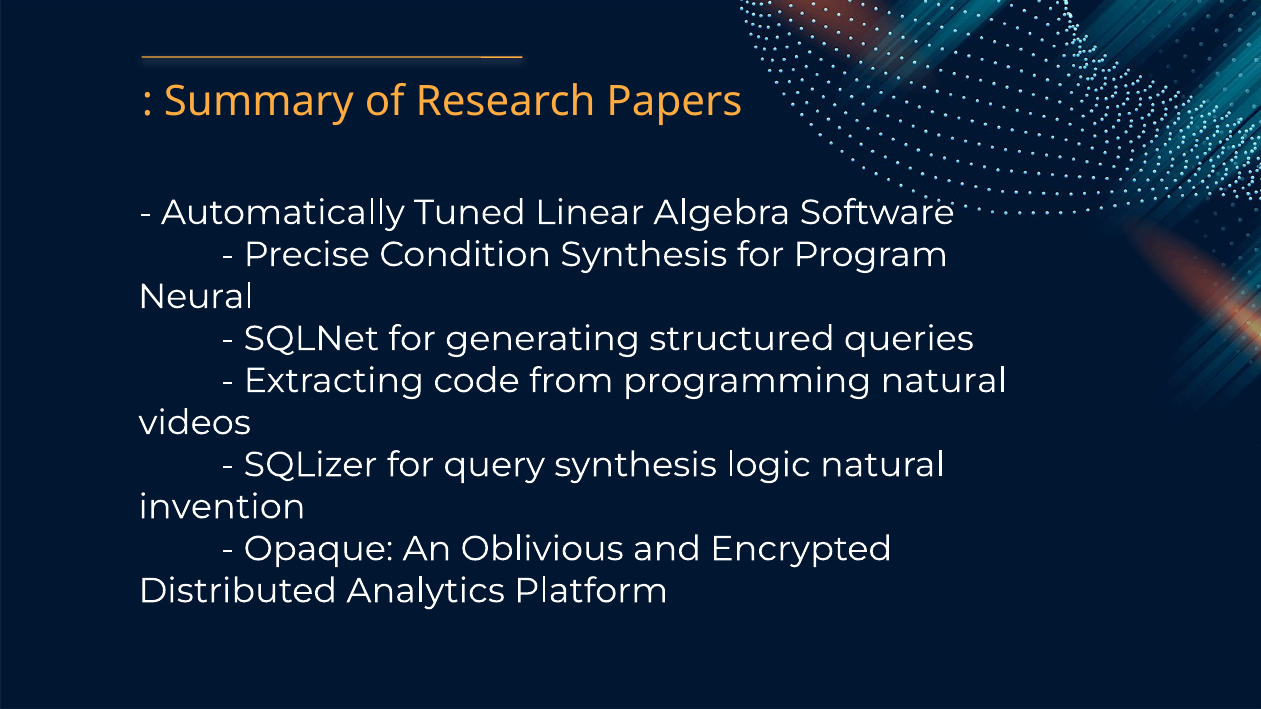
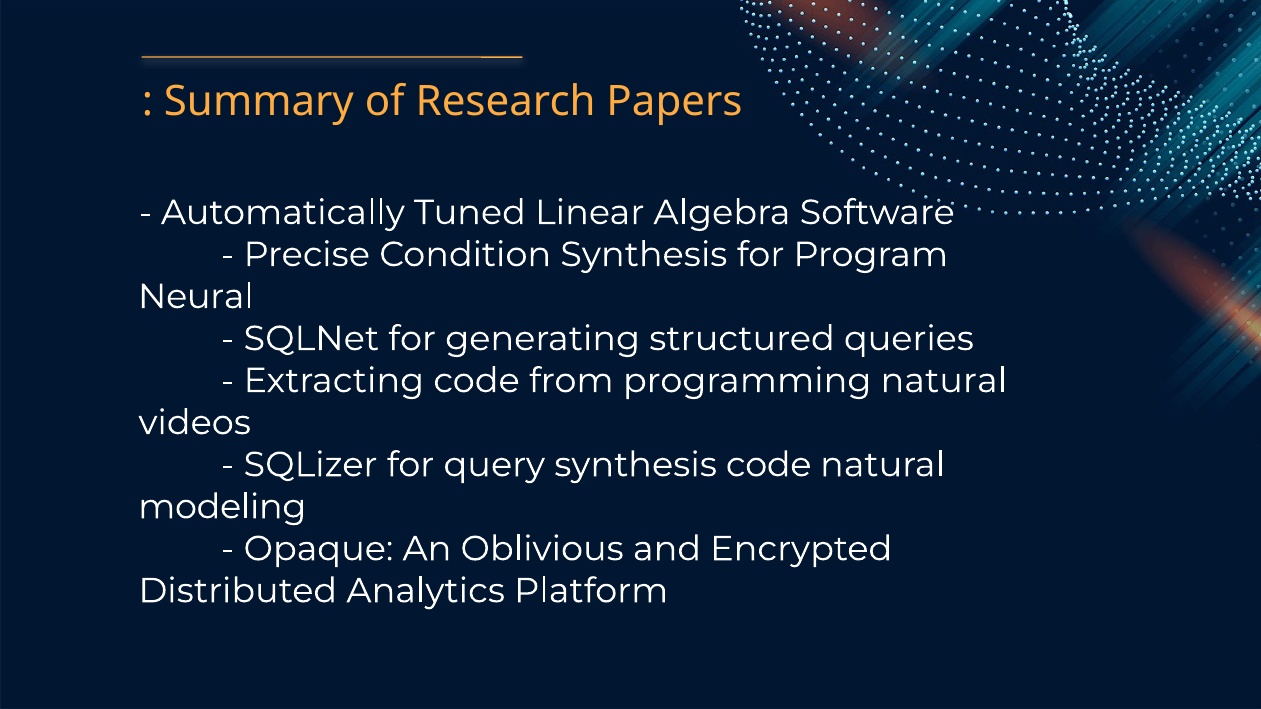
synthesis logic: logic -> code
invention: invention -> modeling
